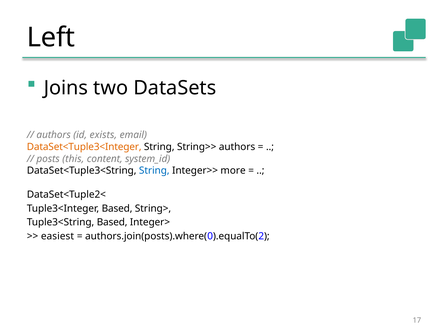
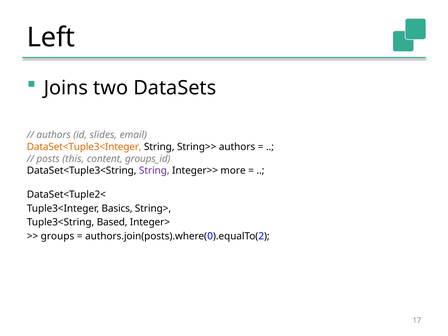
exists: exists -> slides
system_id: system_id -> groups_id
String at (154, 171) colour: blue -> purple
Tuple3<Integer Based: Based -> Basics
easiest: easiest -> groups
